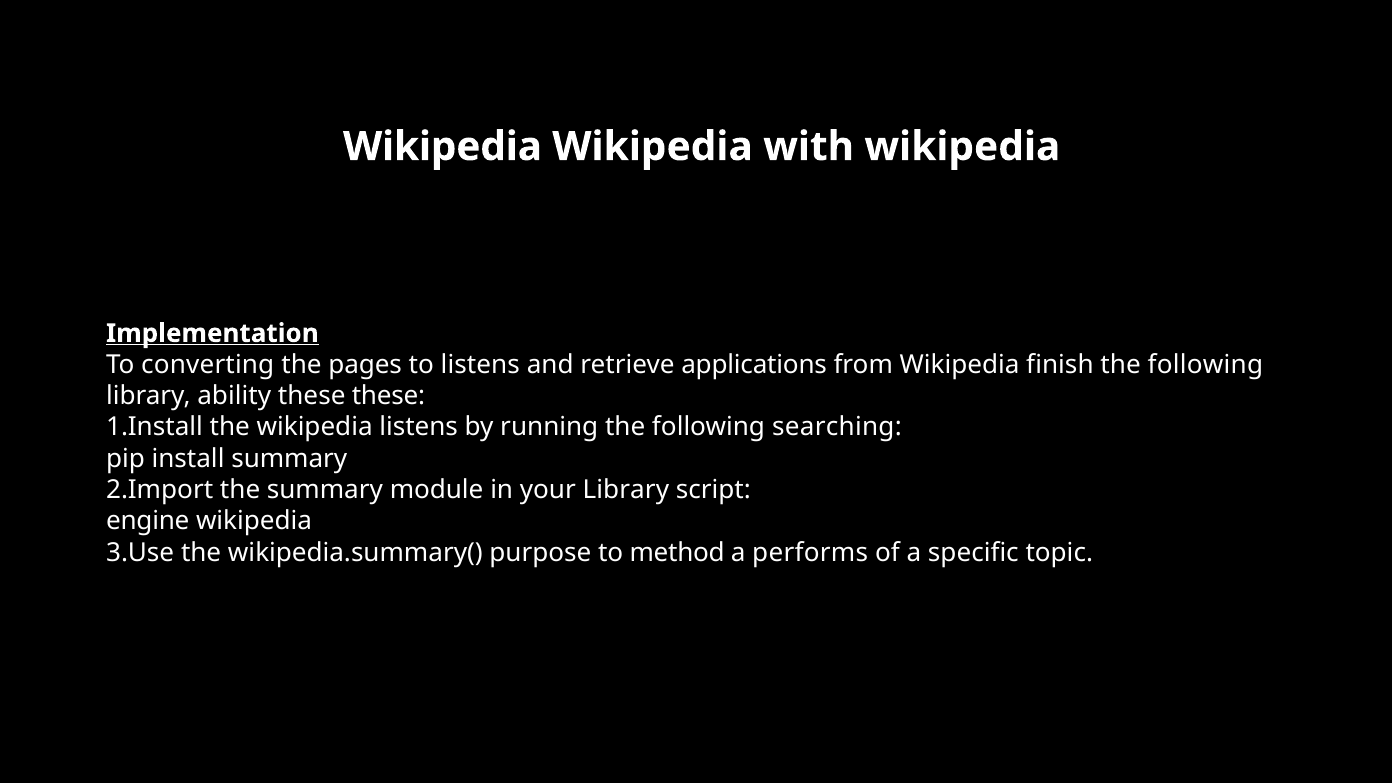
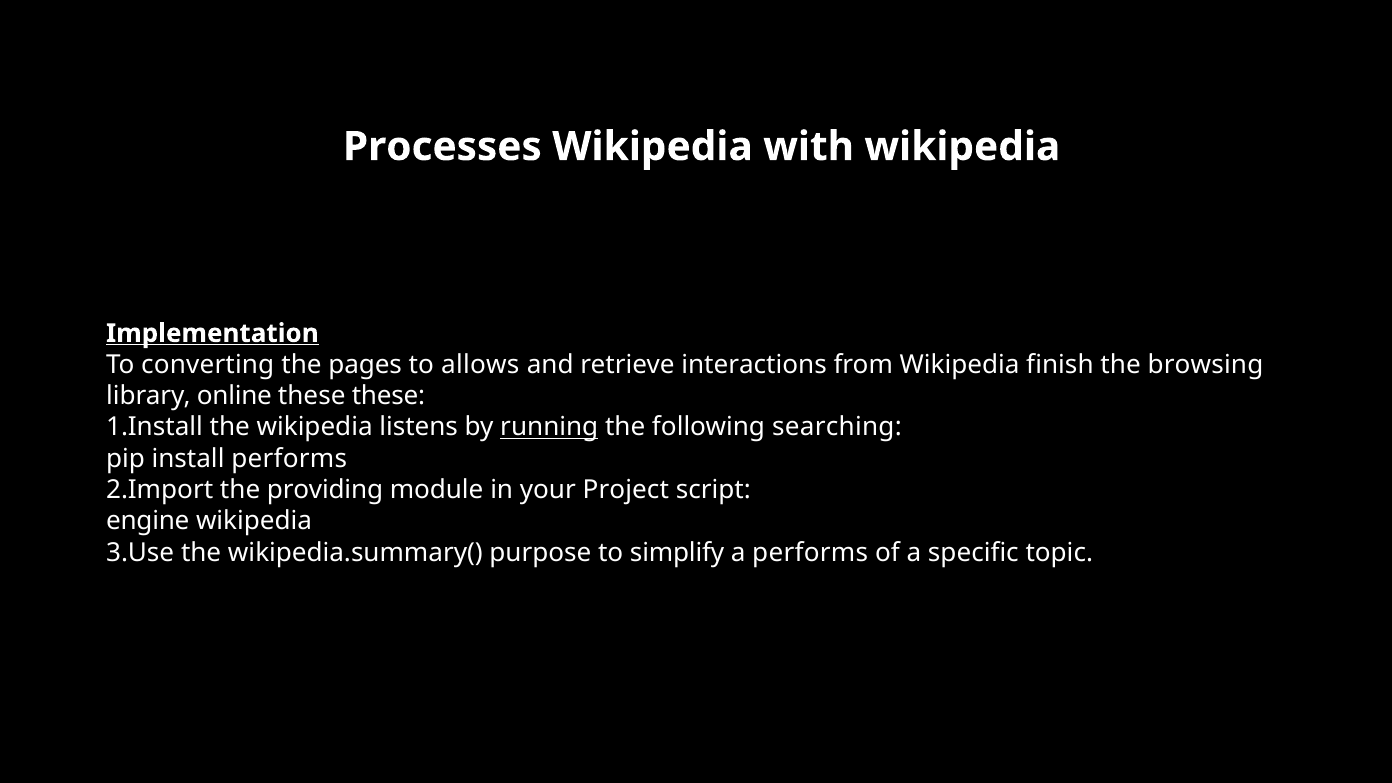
Wikipedia at (442, 147): Wikipedia -> Processes
to listens: listens -> allows
applications: applications -> interactions
following at (1205, 365): following -> browsing
ability: ability -> online
running underline: none -> present
install summary: summary -> performs
the summary: summary -> providing
your Library: Library -> Project
method: method -> simplify
